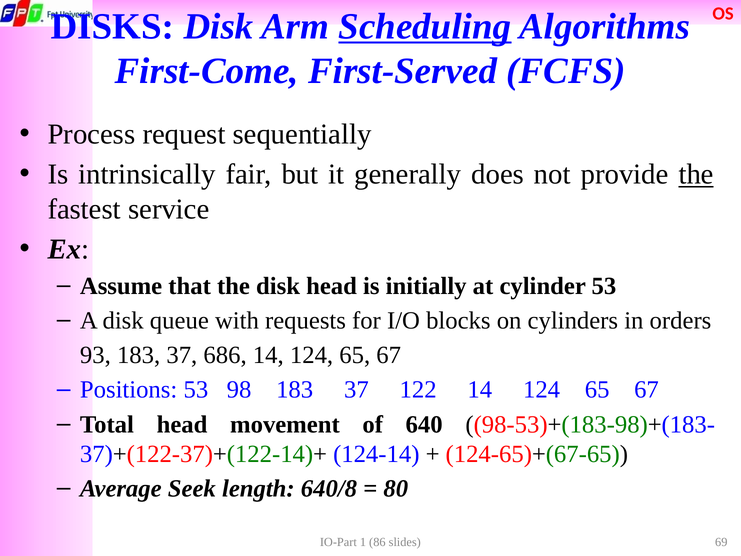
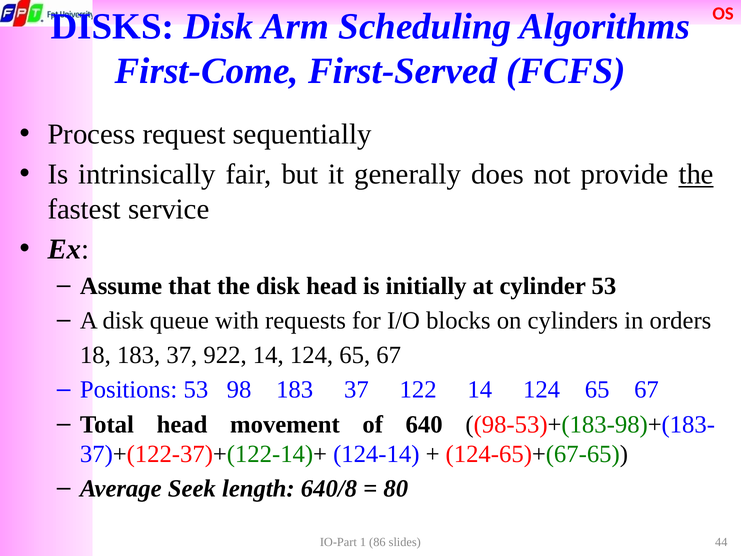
Scheduling underline: present -> none
93: 93 -> 18
686: 686 -> 922
69: 69 -> 44
